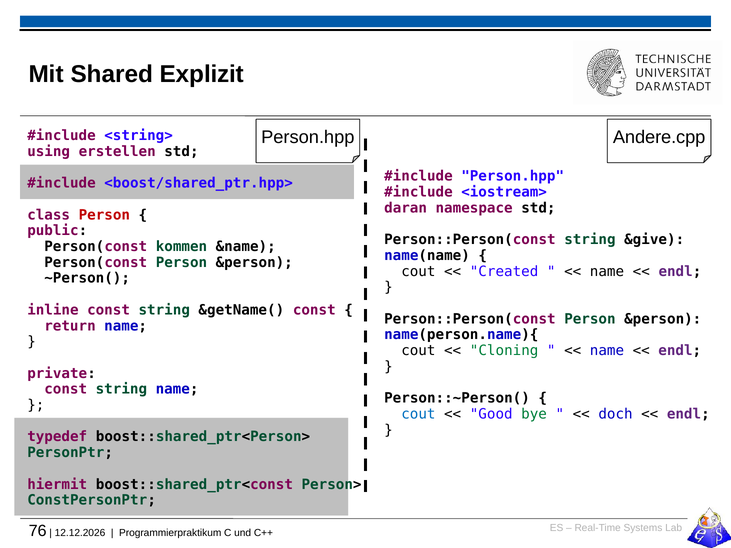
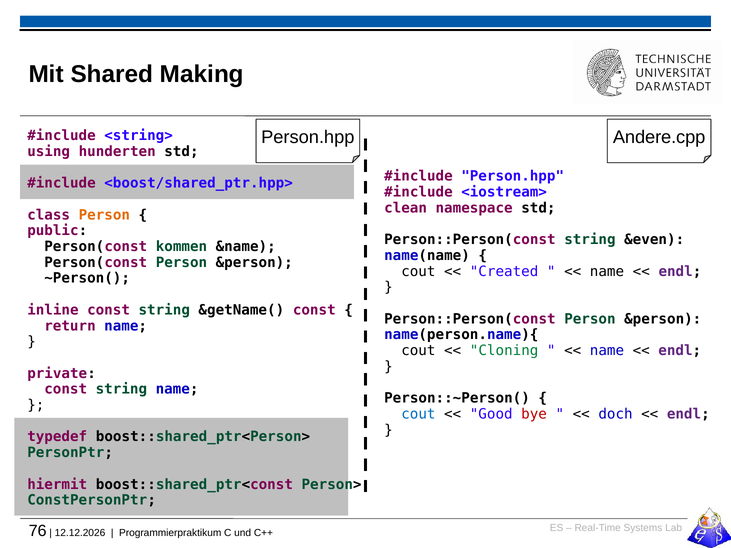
Explizit: Explizit -> Making
erstellen: erstellen -> hunderten
daran: daran -> clean
Person at (104, 215) colour: red -> orange
&give: &give -> &even
bye colour: green -> red
